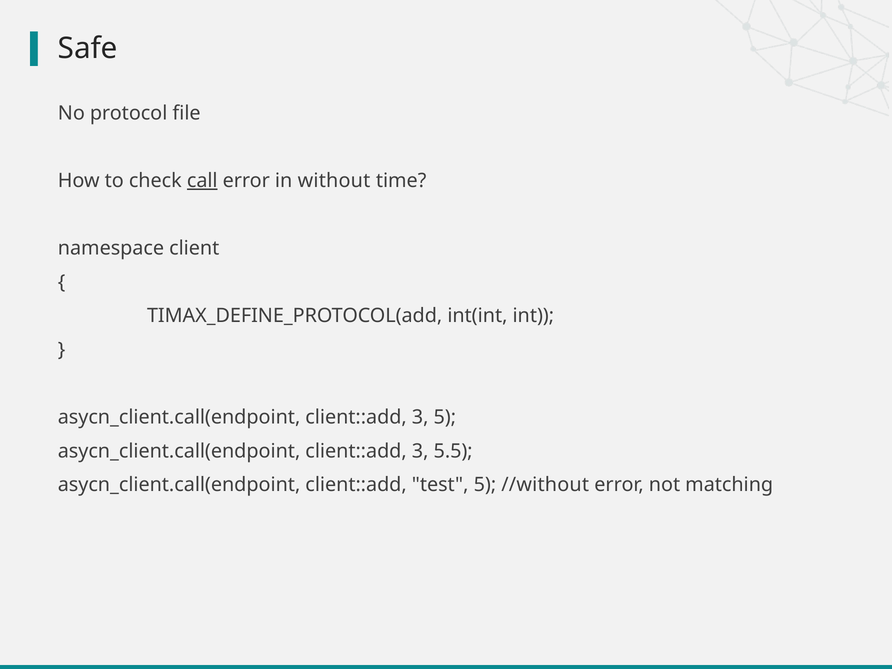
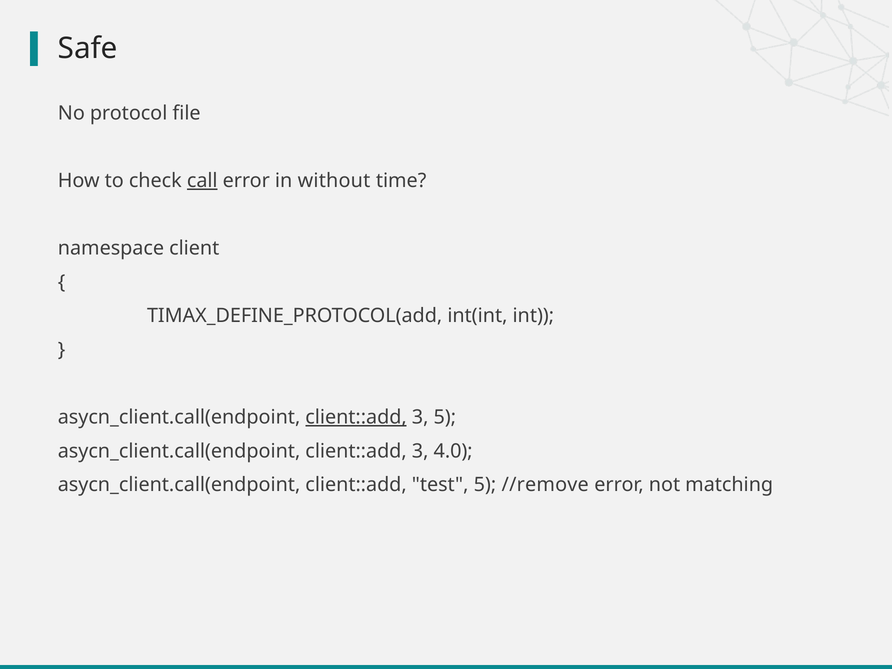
client::add at (356, 417) underline: none -> present
5.5: 5.5 -> 4.0
//without: //without -> //remove
